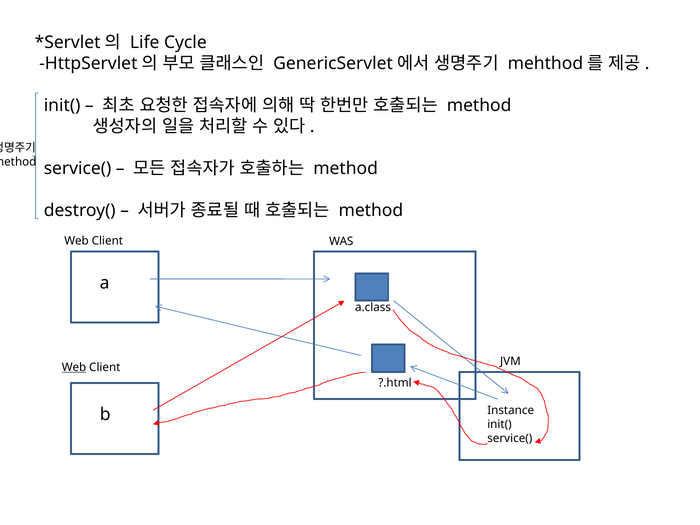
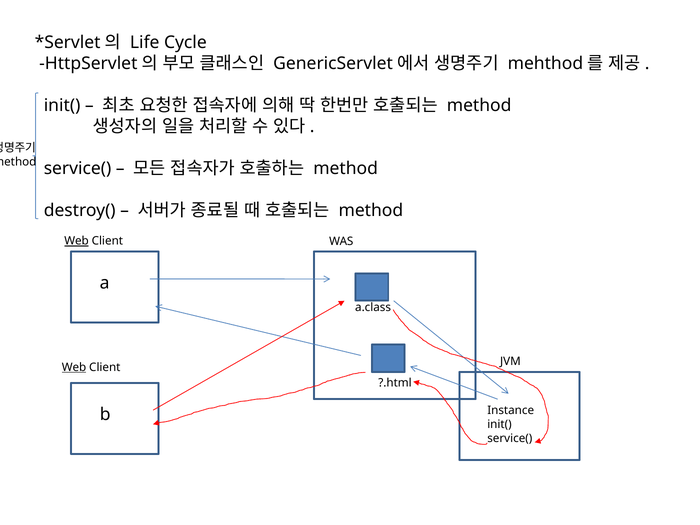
Web at (77, 241) underline: none -> present
